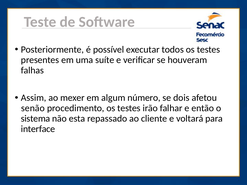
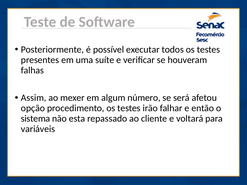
dois: dois -> será
senão: senão -> opção
interface: interface -> variáveis
